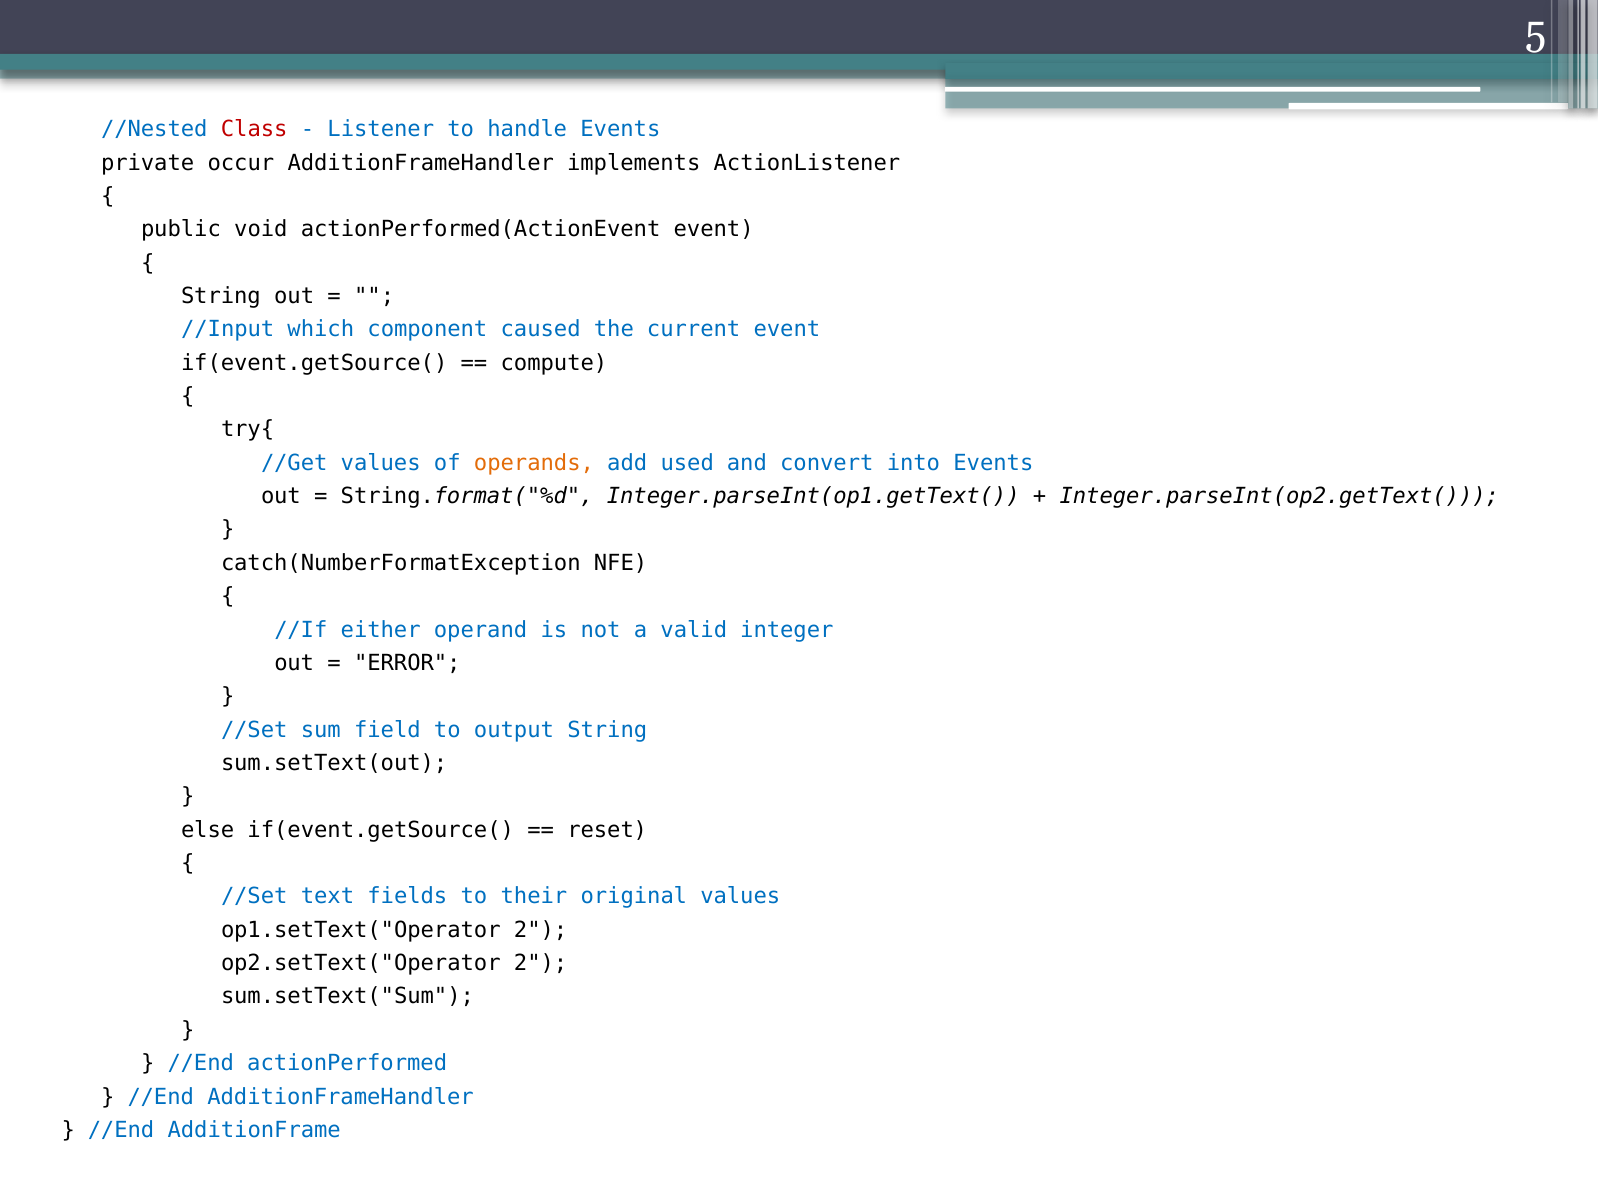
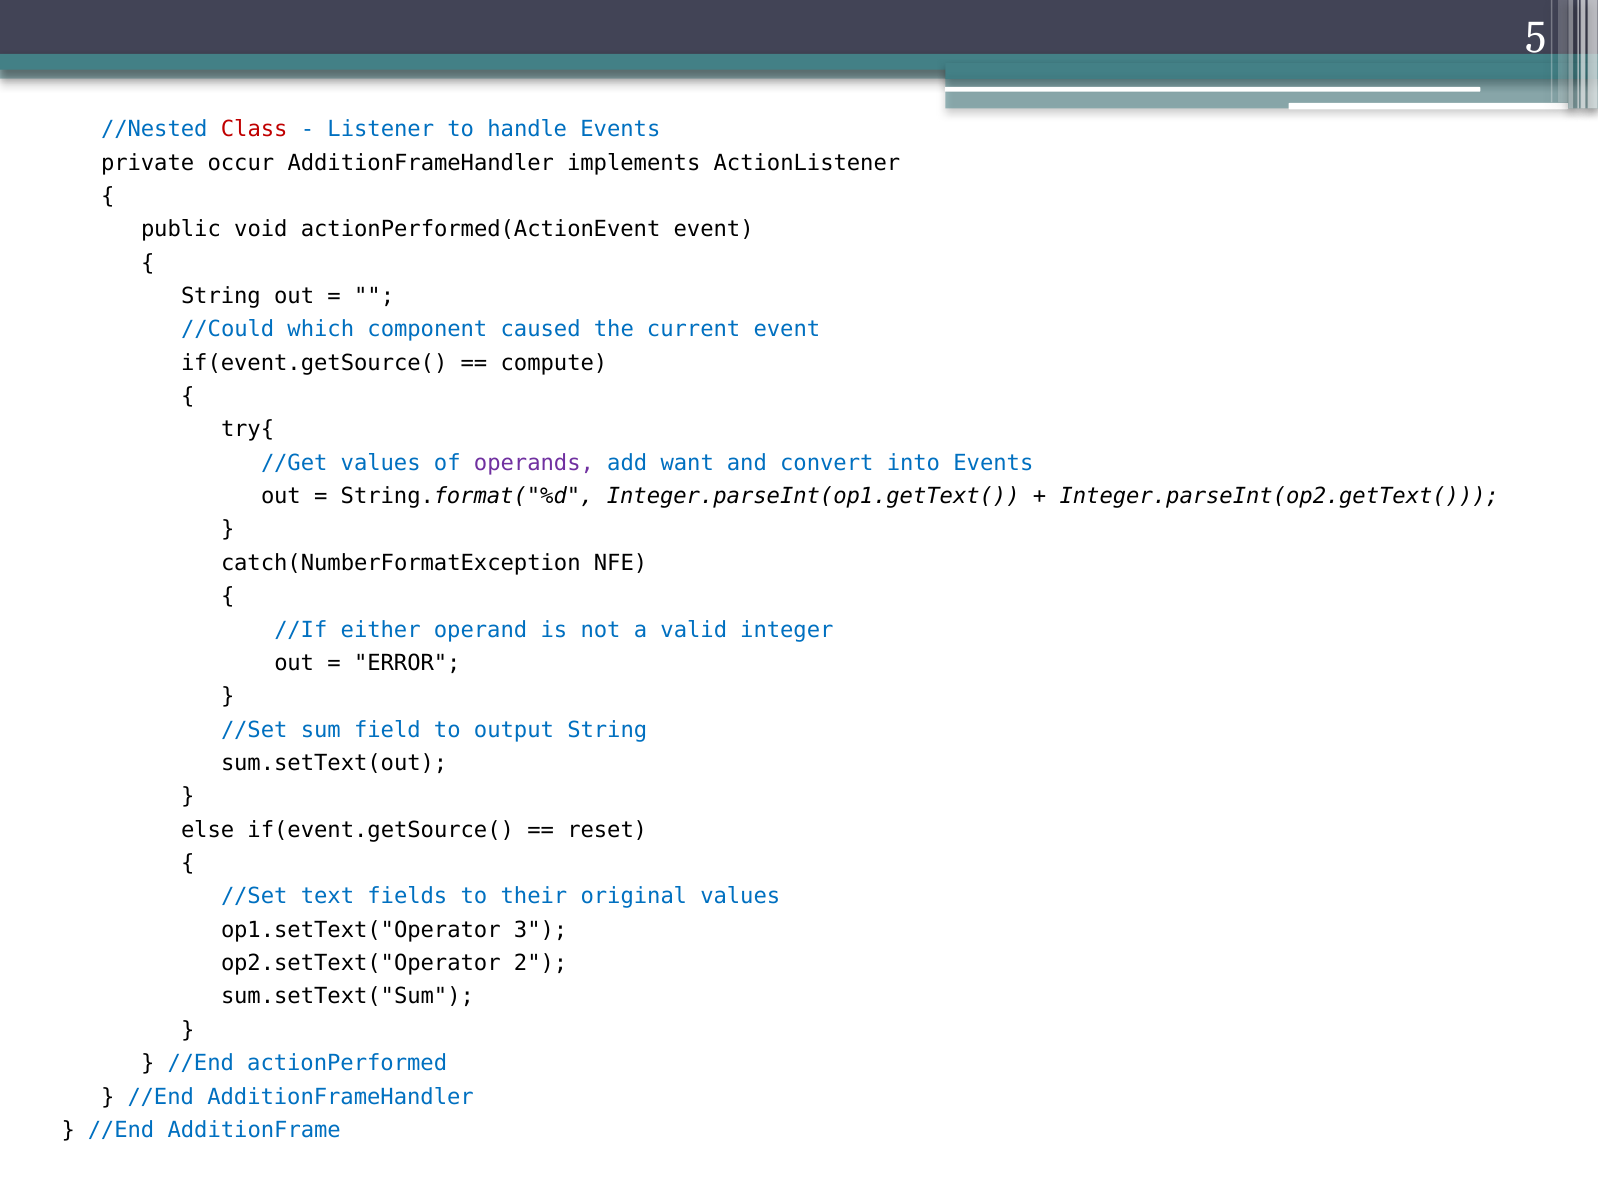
//Input: //Input -> //Could
operands colour: orange -> purple
used: used -> want
op1.setText("Operator 2: 2 -> 3
